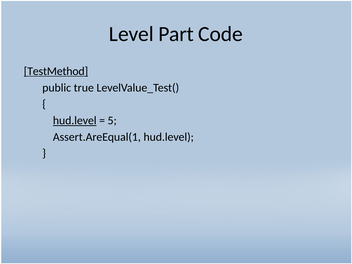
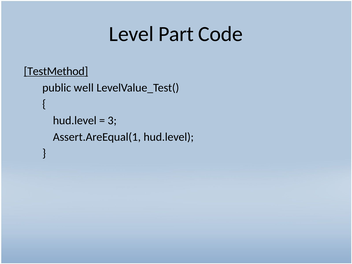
true: true -> well
hud.level at (75, 120) underline: present -> none
5: 5 -> 3
